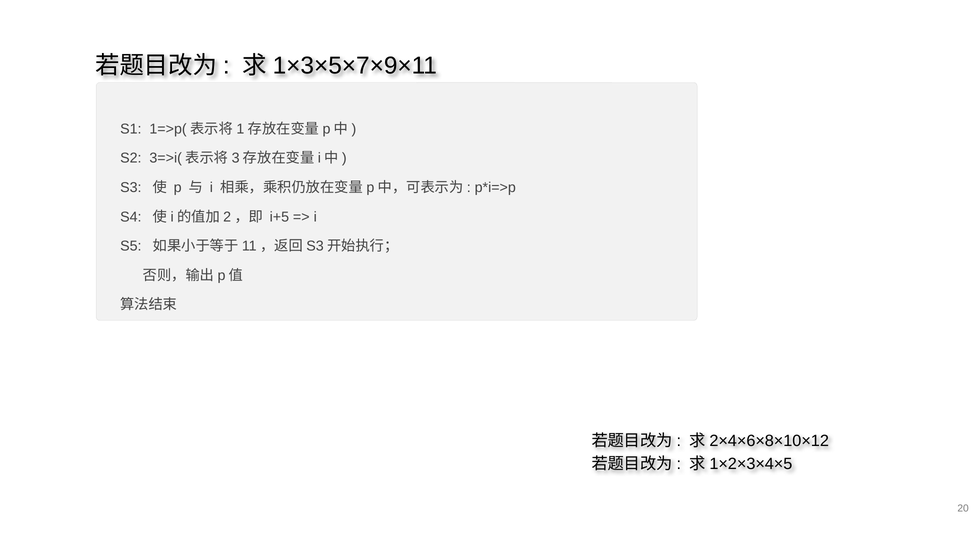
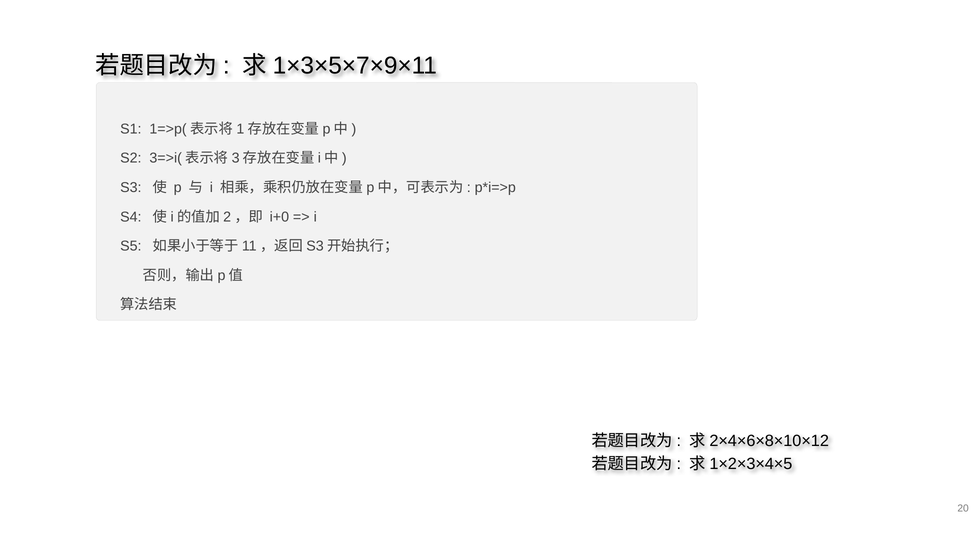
i+5: i+5 -> i+0
